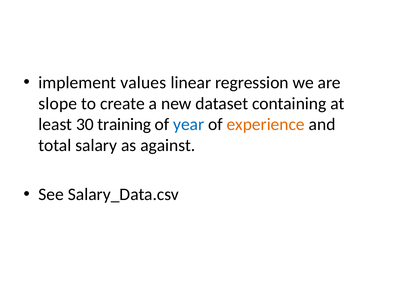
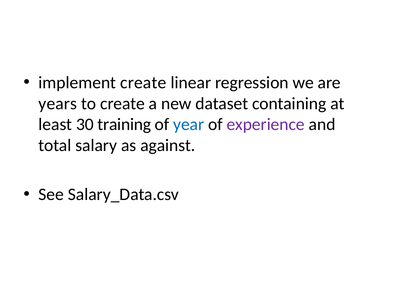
implement values: values -> create
slope: slope -> years
experience colour: orange -> purple
